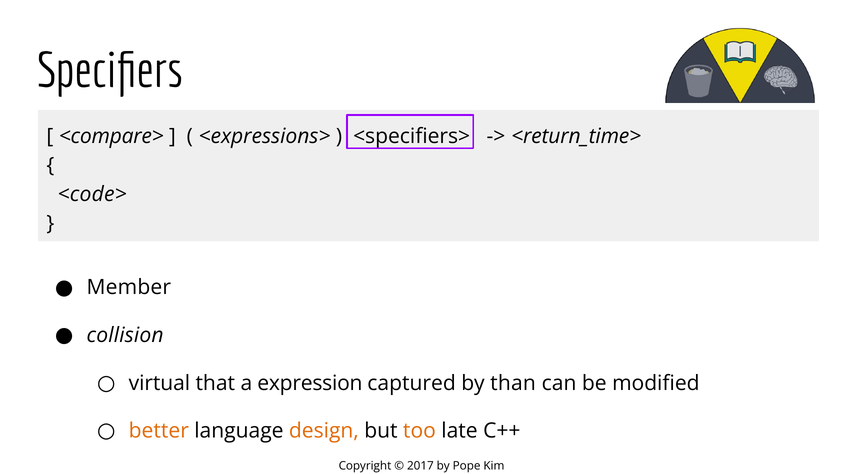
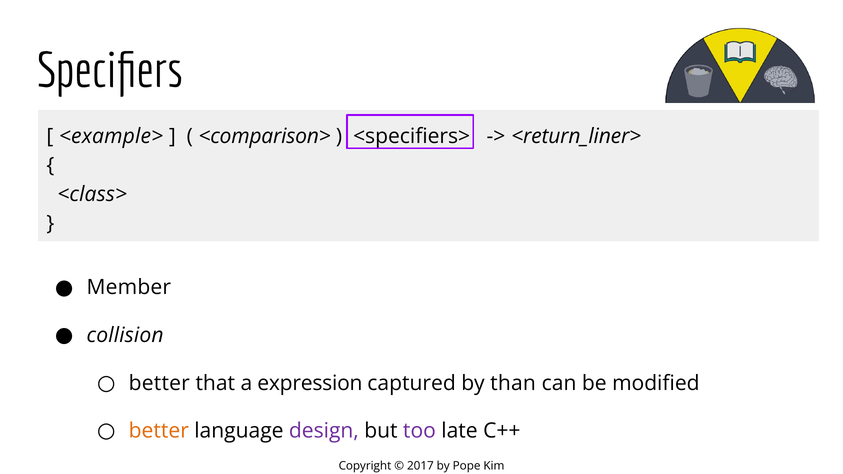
<compare>: <compare> -> <example>
<expressions>: <expressions> -> <comparison>
<return_time>: <return_time> -> <return_liner>
<code>: <code> -> <class>
virtual at (159, 383): virtual -> better
design colour: orange -> purple
too colour: orange -> purple
